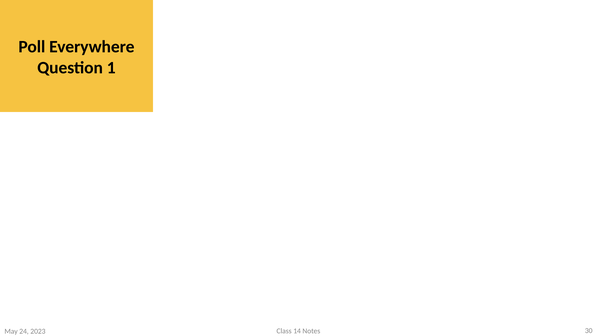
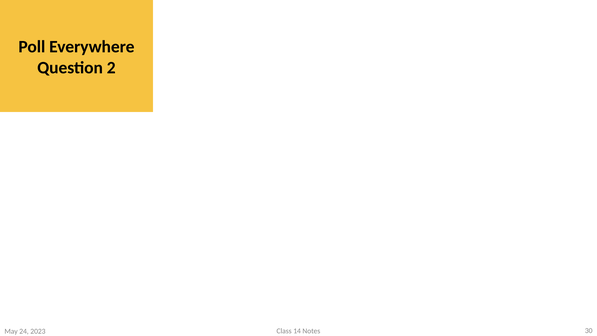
1: 1 -> 2
